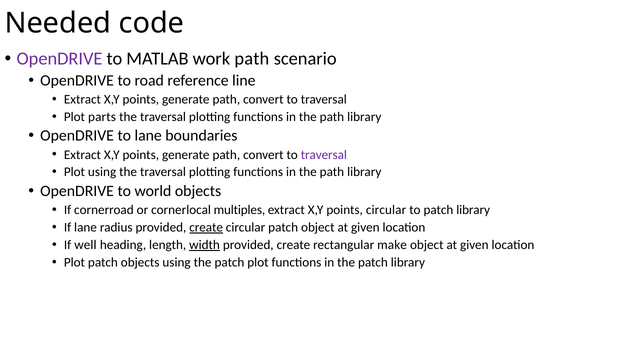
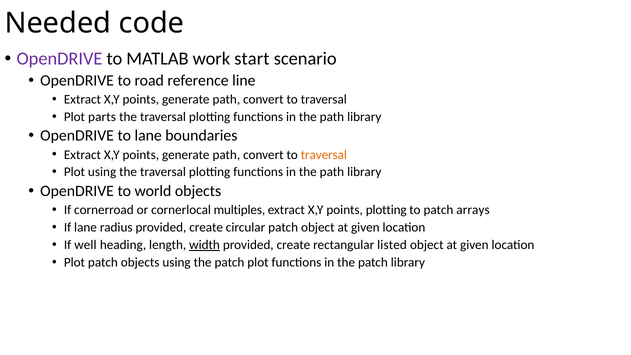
work path: path -> start
traversal at (324, 155) colour: purple -> orange
points circular: circular -> plotting
to patch library: library -> arrays
create at (206, 227) underline: present -> none
make: make -> listed
